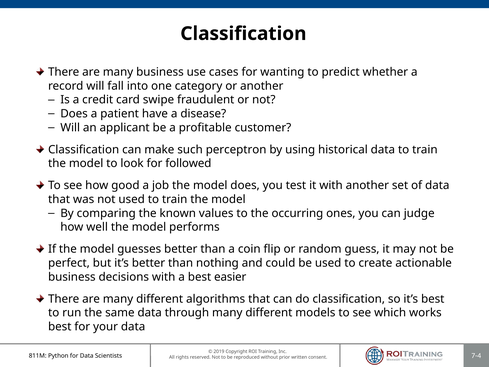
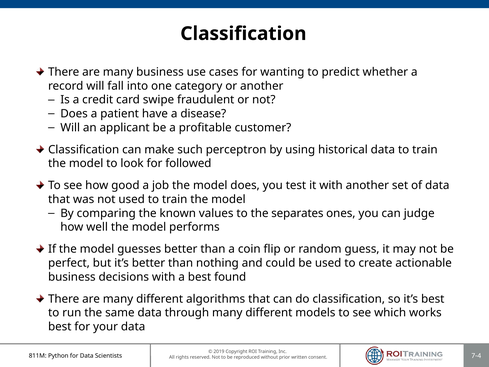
occurring: occurring -> separates
easier: easier -> found
